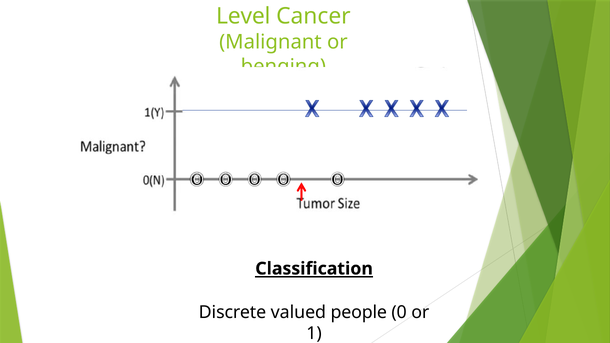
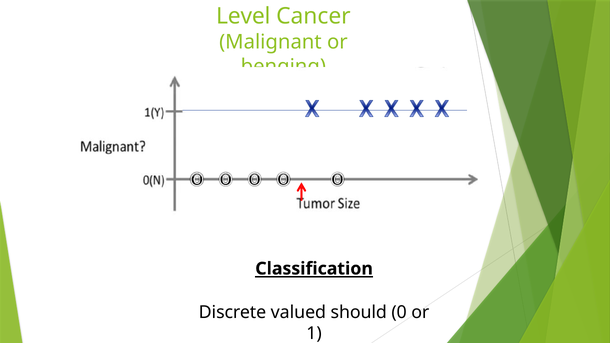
people: people -> should
